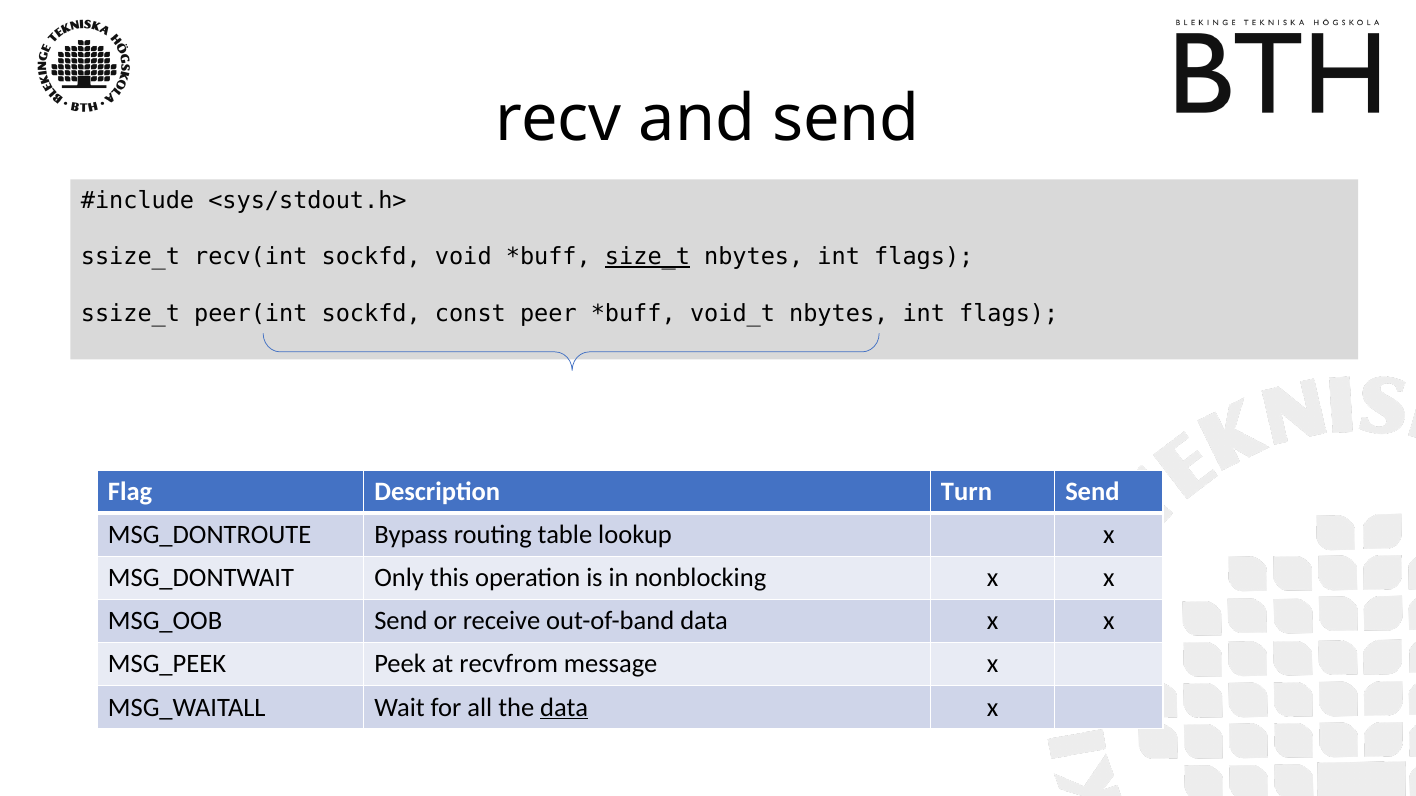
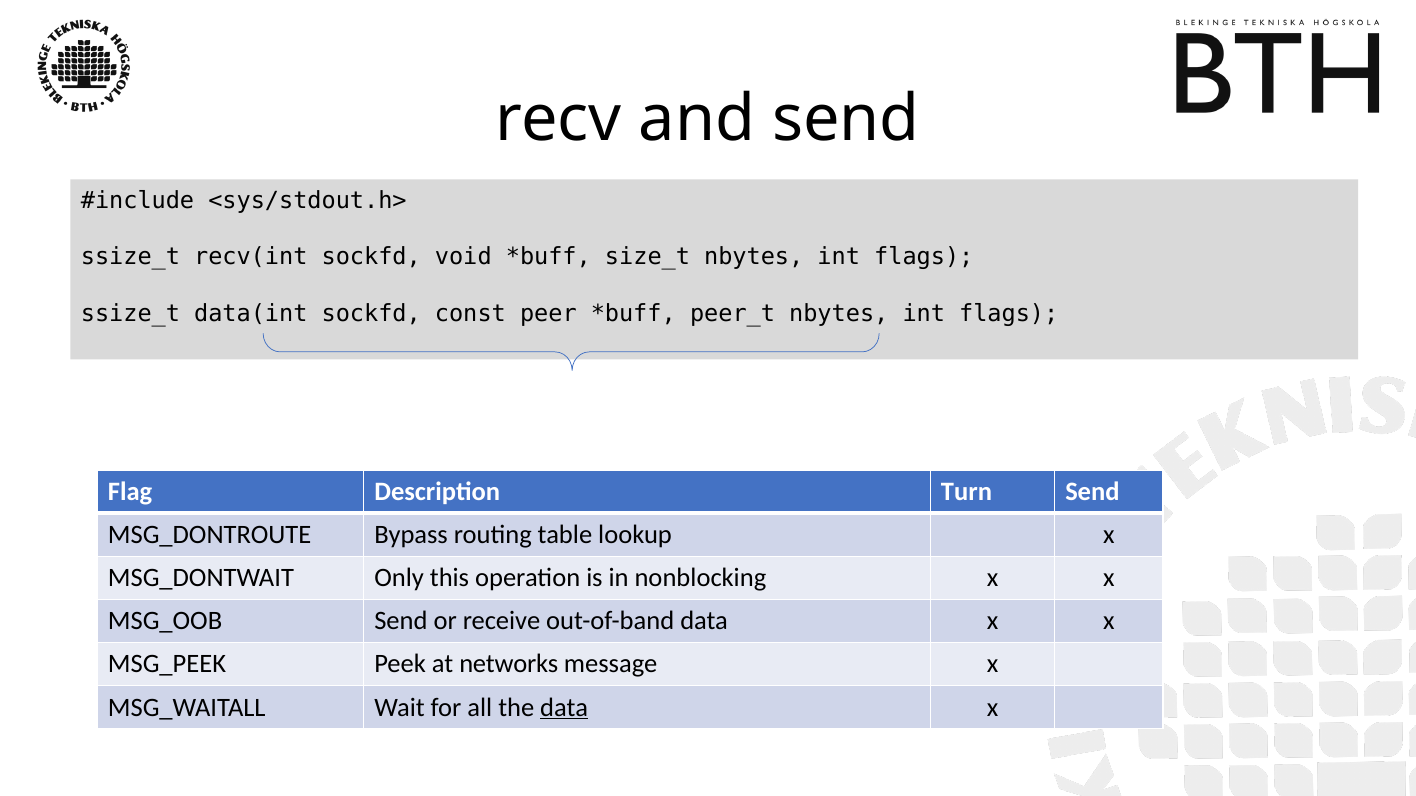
size_t underline: present -> none
peer(int: peer(int -> data(int
void_t: void_t -> peer_t
recvfrom: recvfrom -> networks
